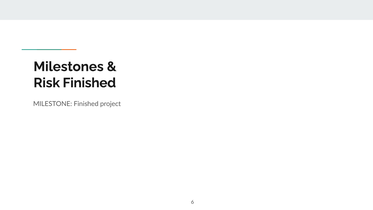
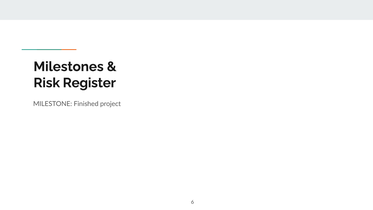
Risk Finished: Finished -> Register
